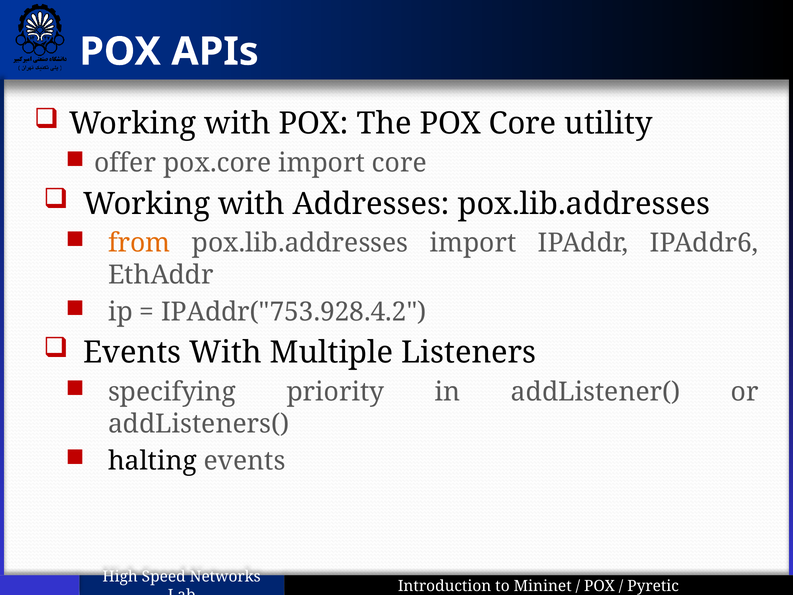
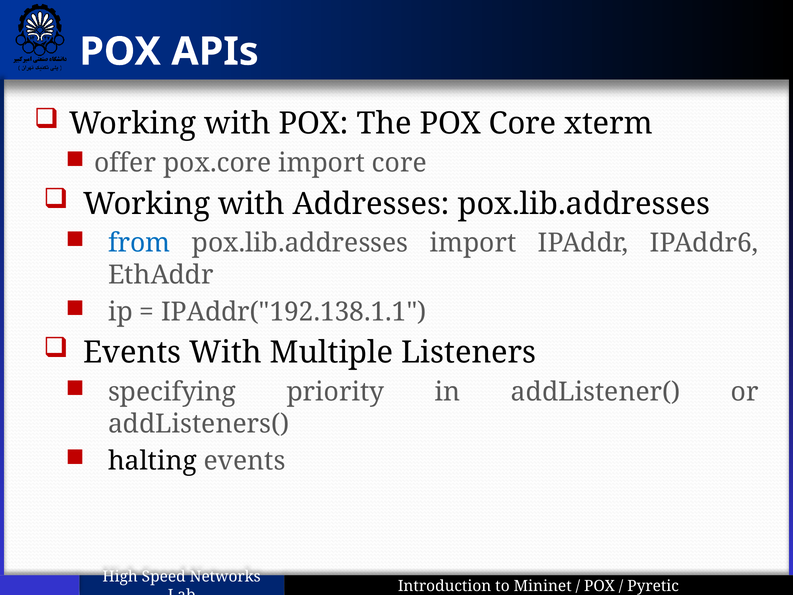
utility: utility -> xterm
from colour: orange -> blue
IPAddr("753.928.4.2: IPAddr("753.928.4.2 -> IPAddr("192.138.1.1
